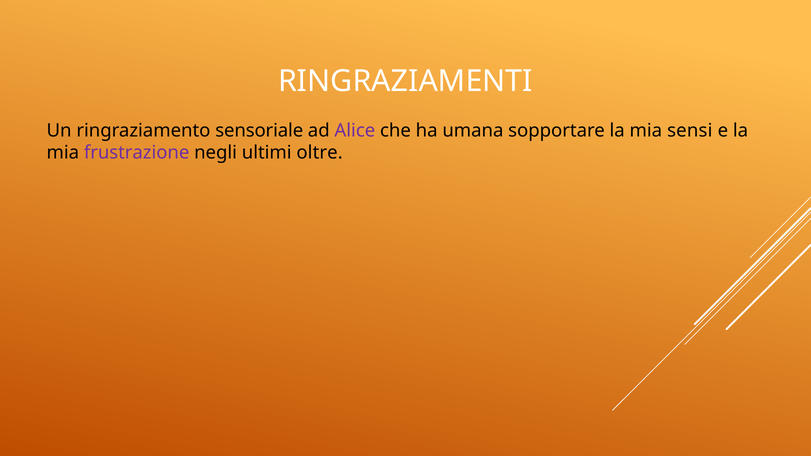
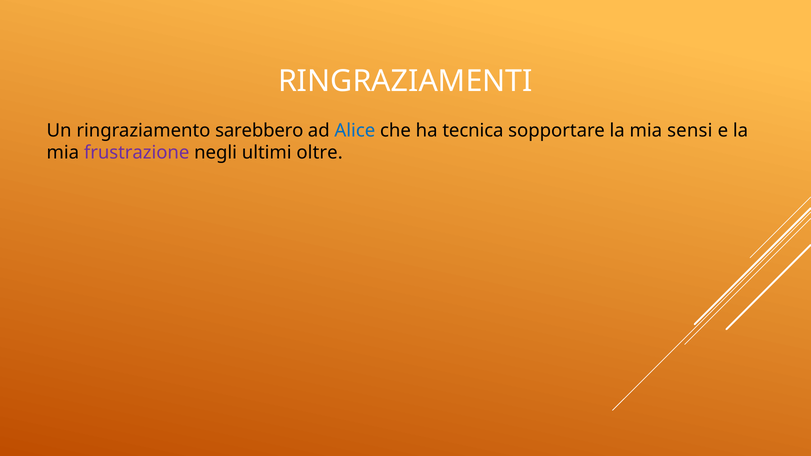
sensoriale: sensoriale -> sarebbero
Alice colour: purple -> blue
umana: umana -> tecnica
